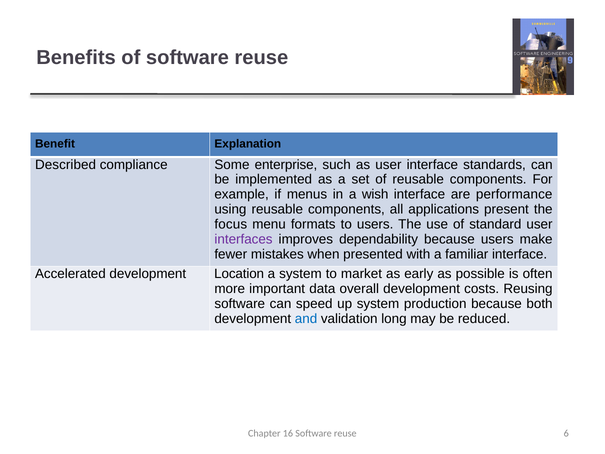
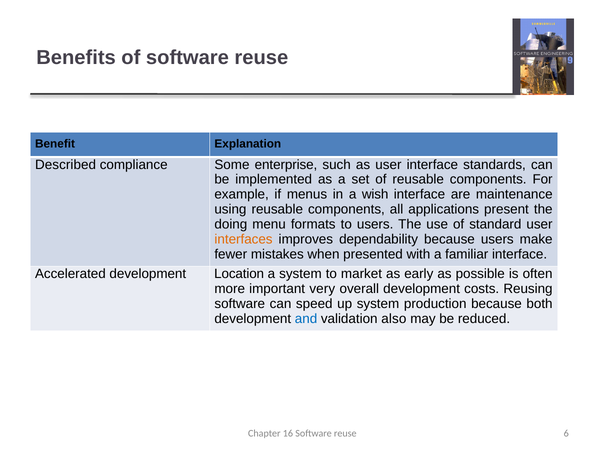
performance: performance -> maintenance
focus: focus -> doing
interfaces colour: purple -> orange
data: data -> very
long: long -> also
